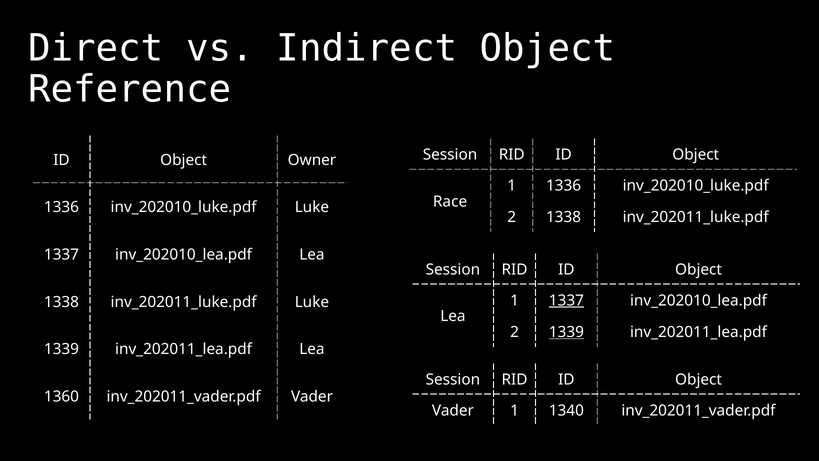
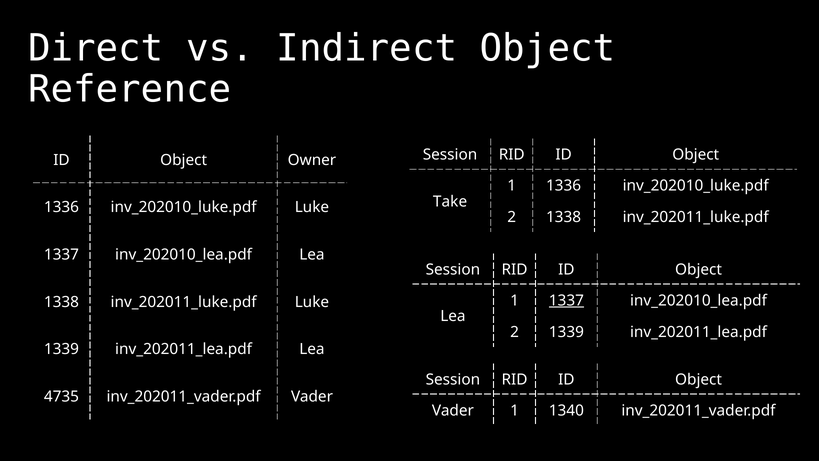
Race: Race -> Take
1339 at (566, 332) underline: present -> none
1360: 1360 -> 4735
